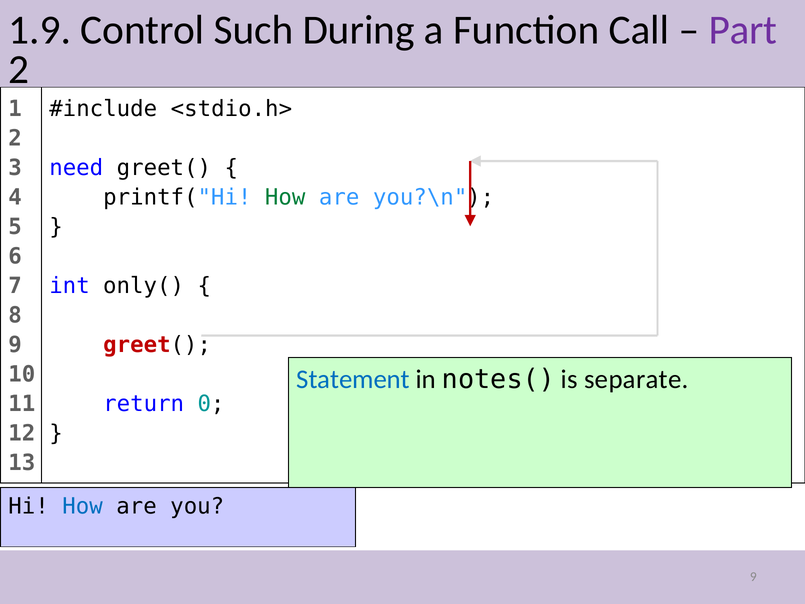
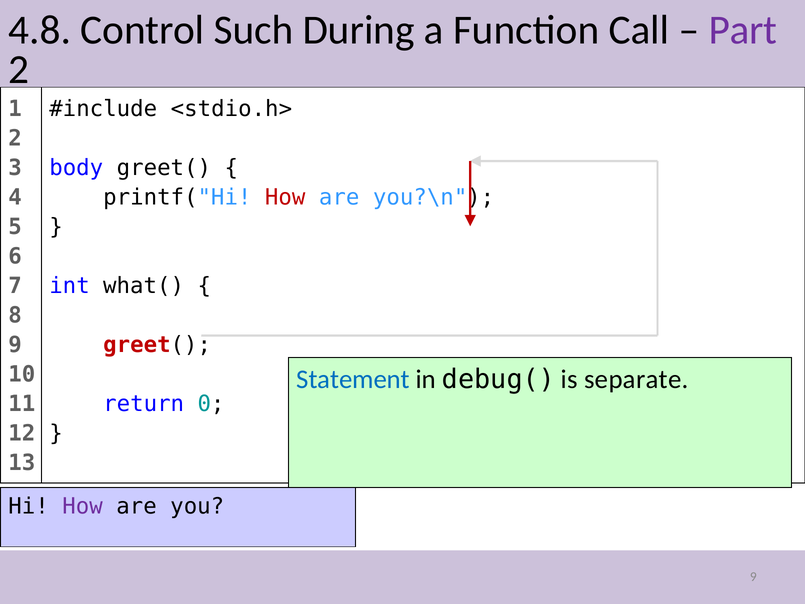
1.9: 1.9 -> 4.8
need: need -> body
How at (285, 197) colour: green -> red
only(: only( -> what(
notes(: notes( -> debug(
How at (83, 506) colour: blue -> purple
